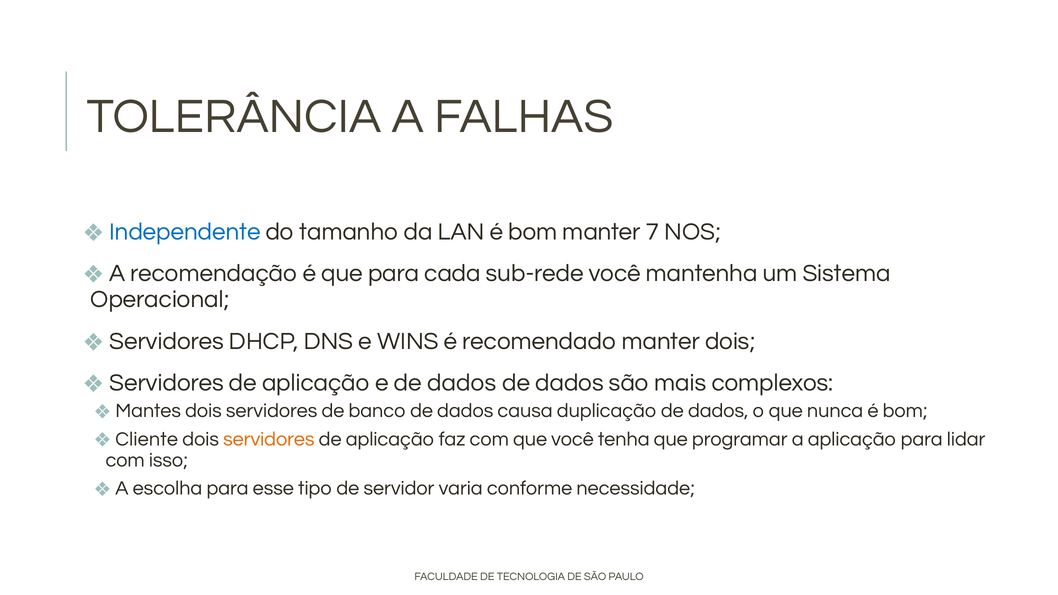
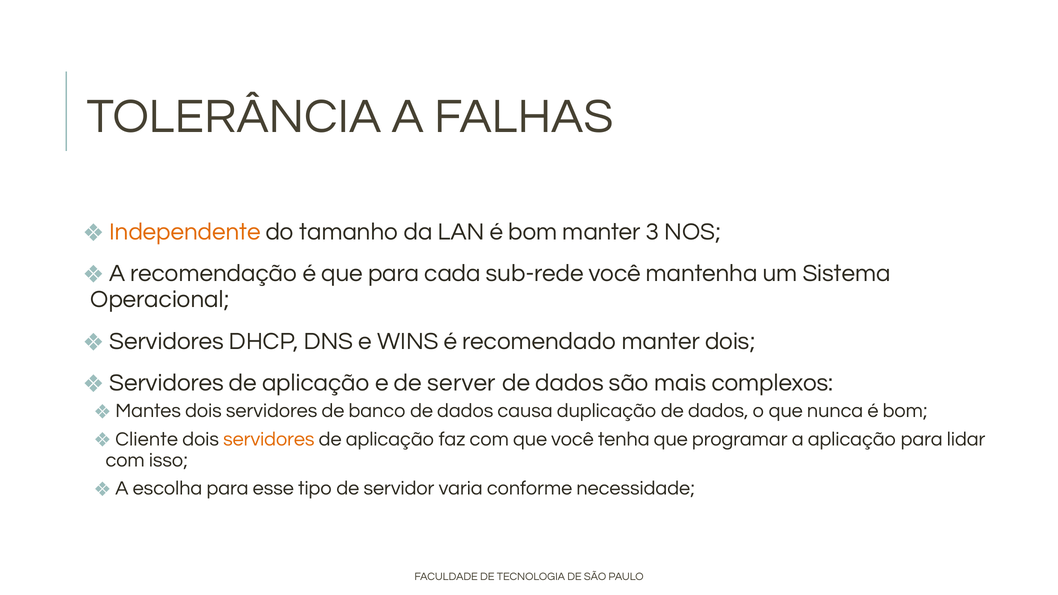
Independente colour: blue -> orange
7: 7 -> 3
e de dados: dados -> server
